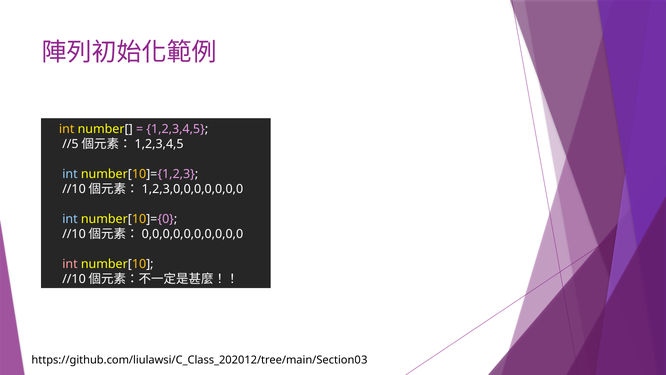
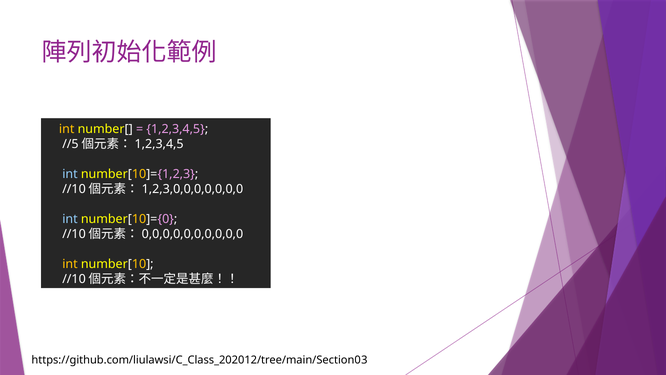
int at (70, 264) colour: pink -> yellow
